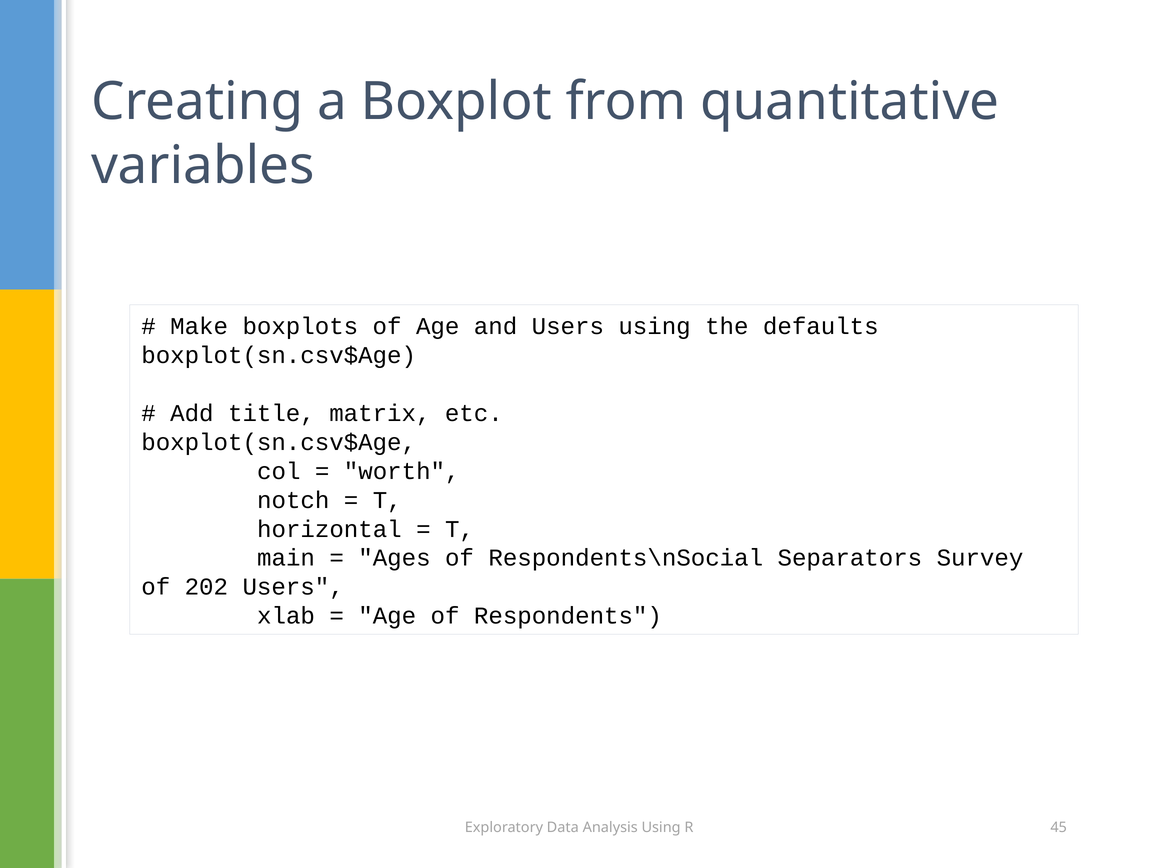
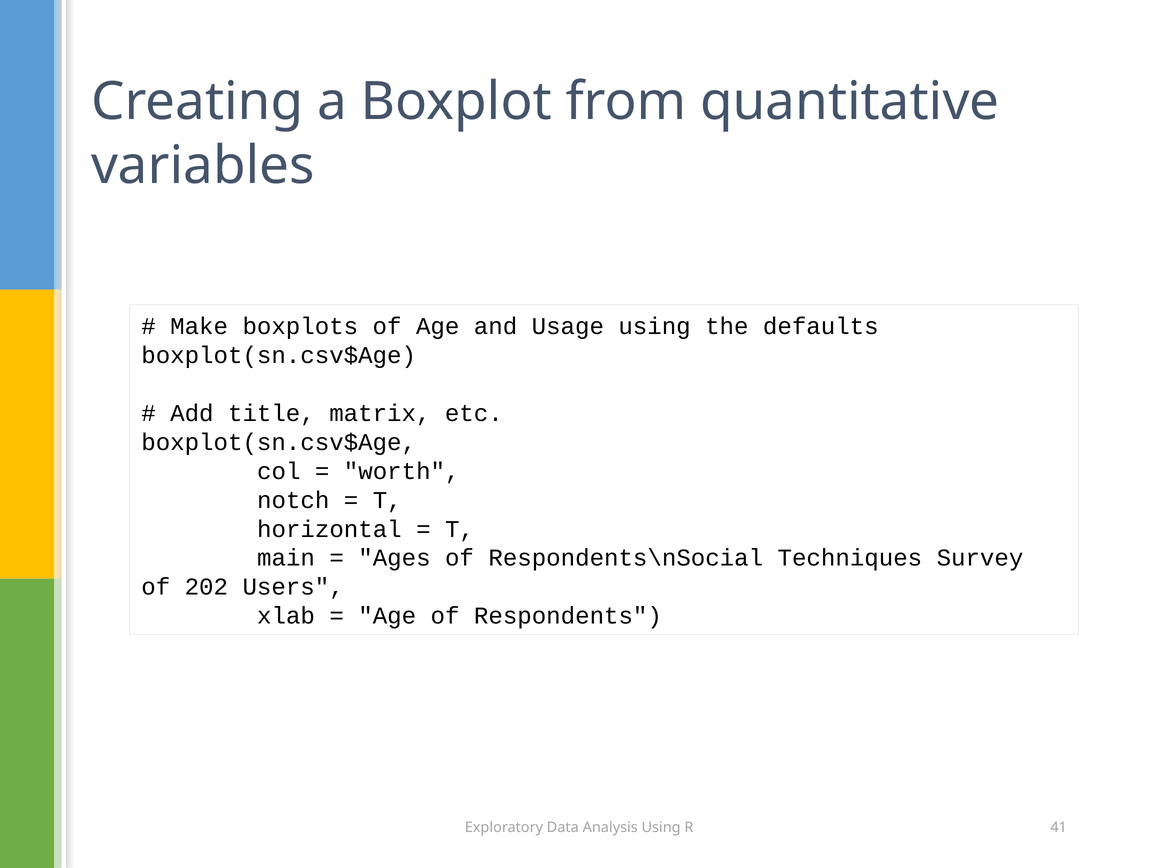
and Users: Users -> Usage
Separators: Separators -> Techniques
45: 45 -> 41
